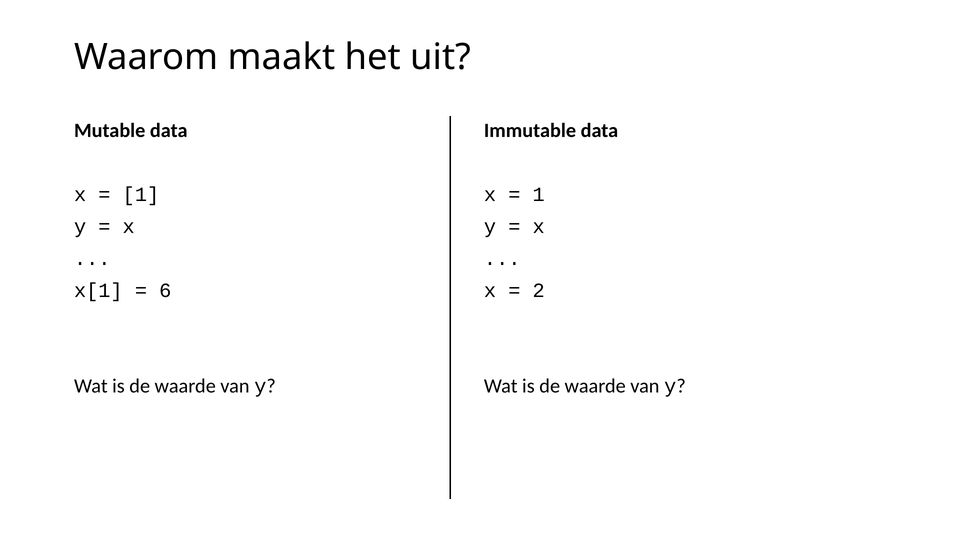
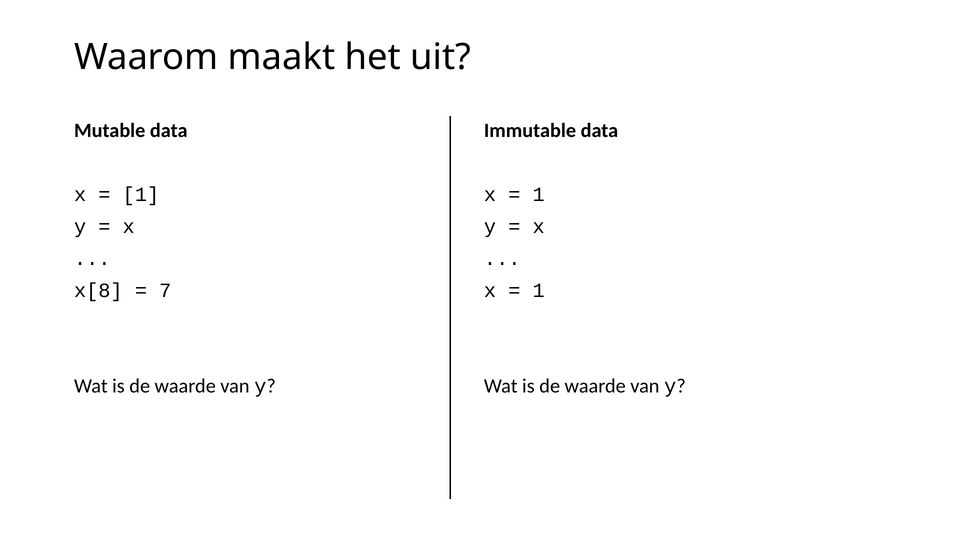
x[1: x[1 -> x[8
6: 6 -> 7
2 at (539, 290): 2 -> 1
